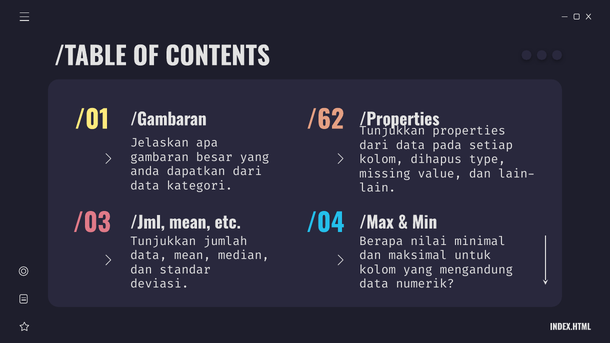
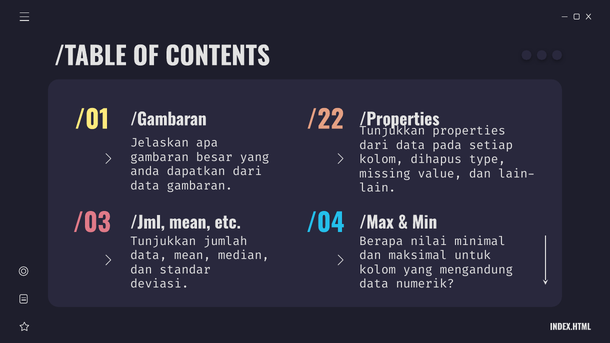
/62: /62 -> /22
data kategori: kategori -> gambaran
